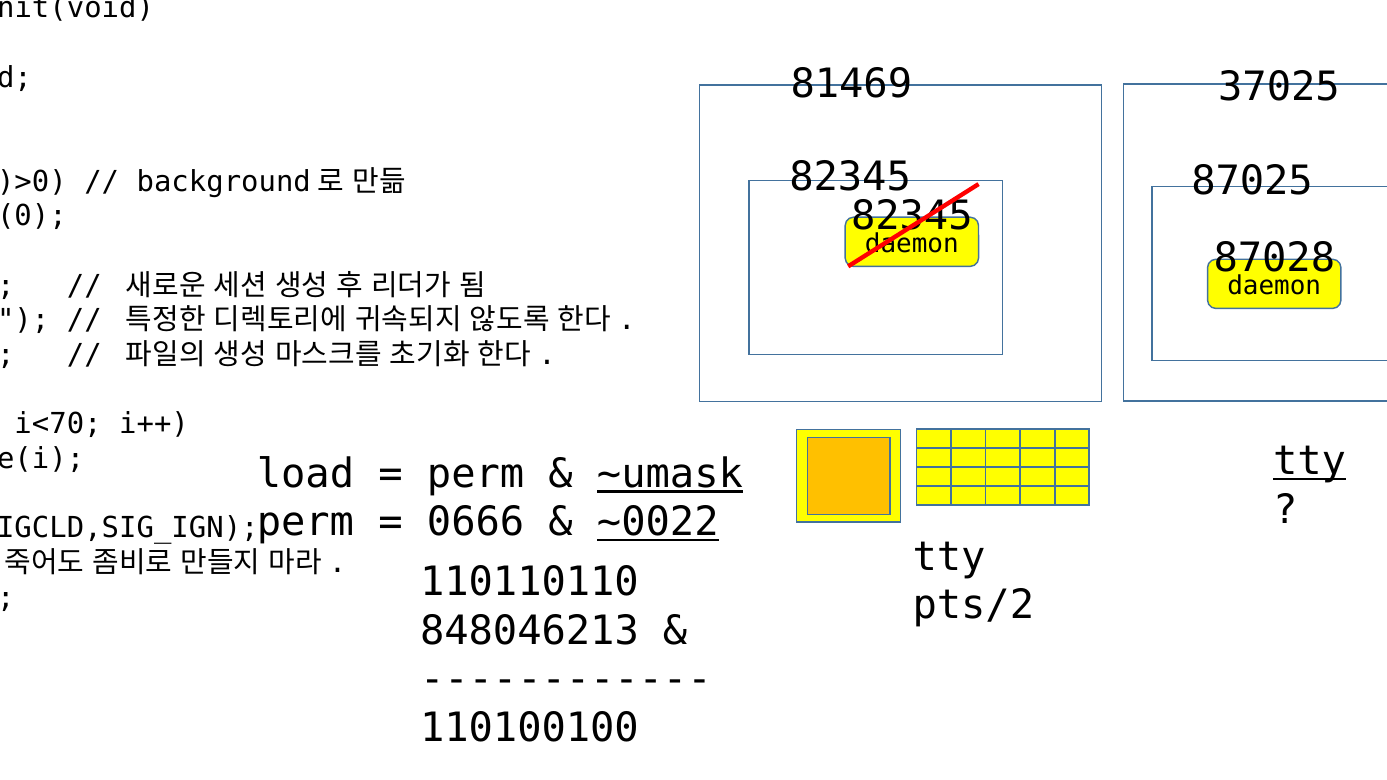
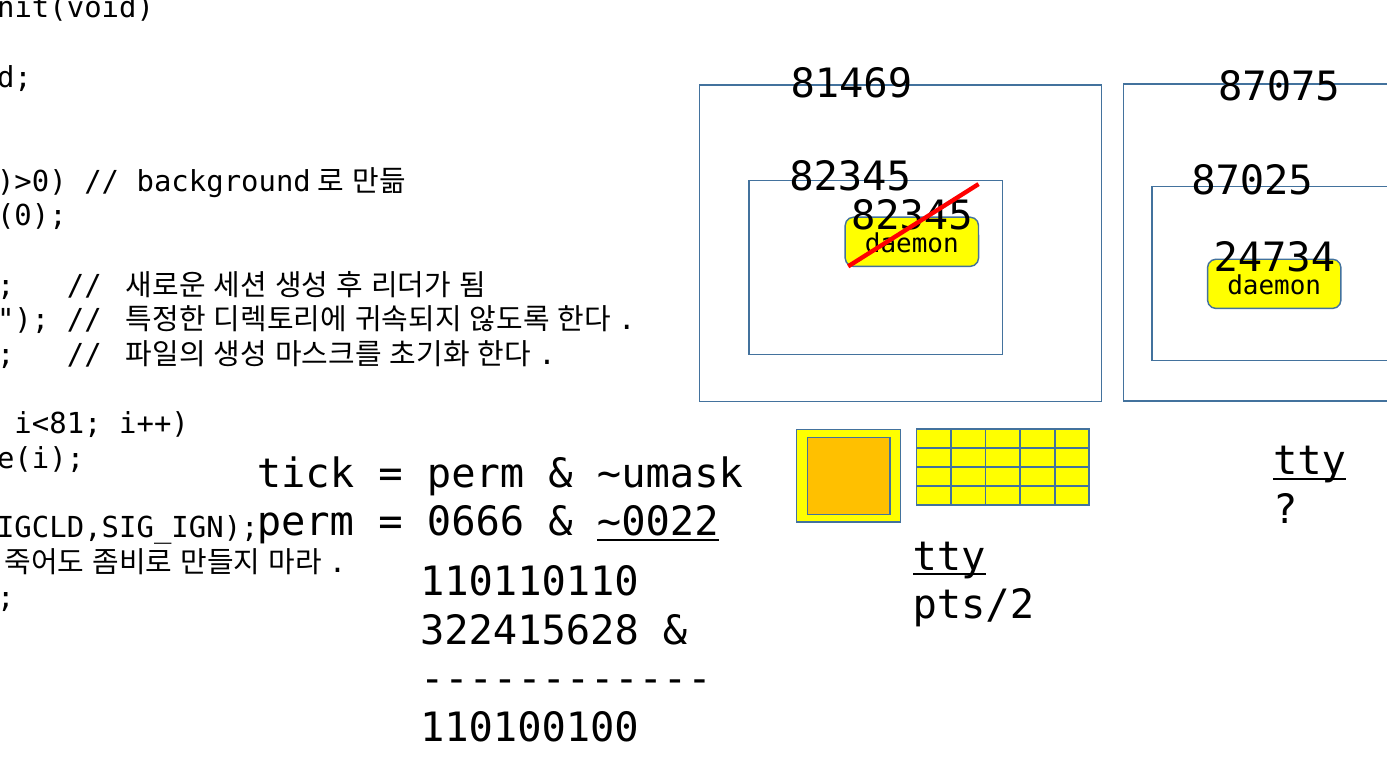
37025: 37025 -> 87075
87028: 87028 -> 24734
i<70: i<70 -> i<81
load: load -> tick
~umask underline: present -> none
tty at (949, 557) underline: none -> present
848046213: 848046213 -> 322415628
